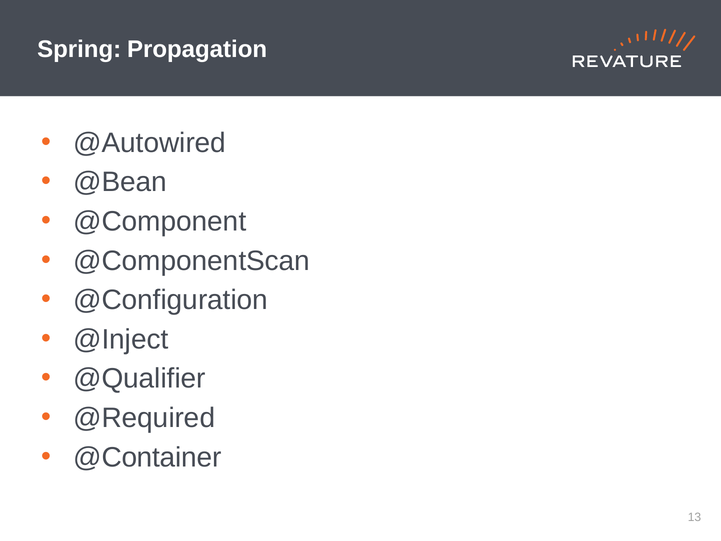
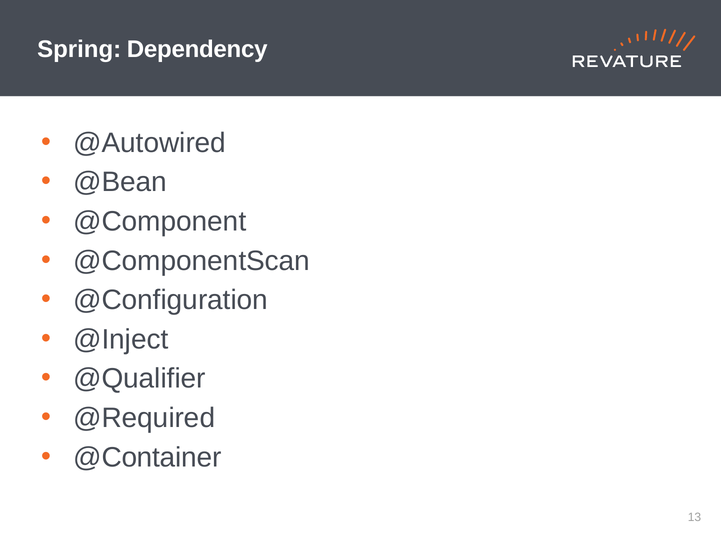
Propagation: Propagation -> Dependency
